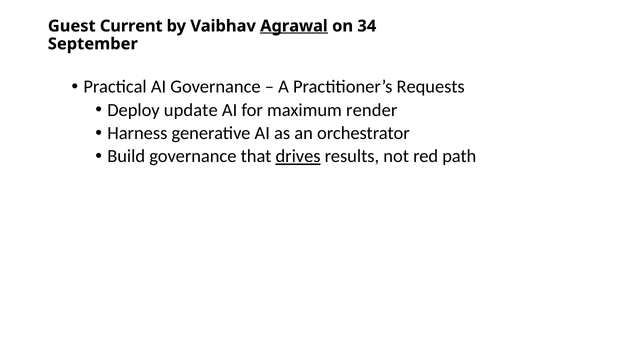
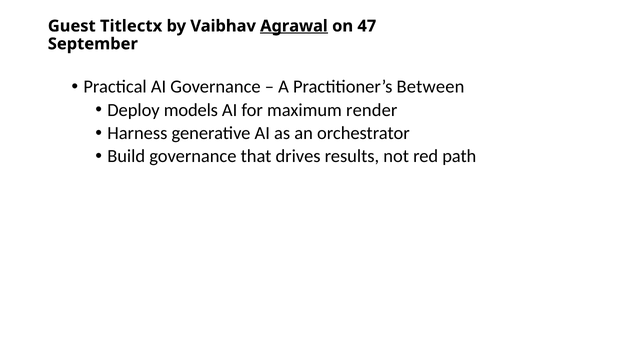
Current: Current -> Titlectx
34: 34 -> 47
Requests: Requests -> Between
update: update -> models
drives underline: present -> none
